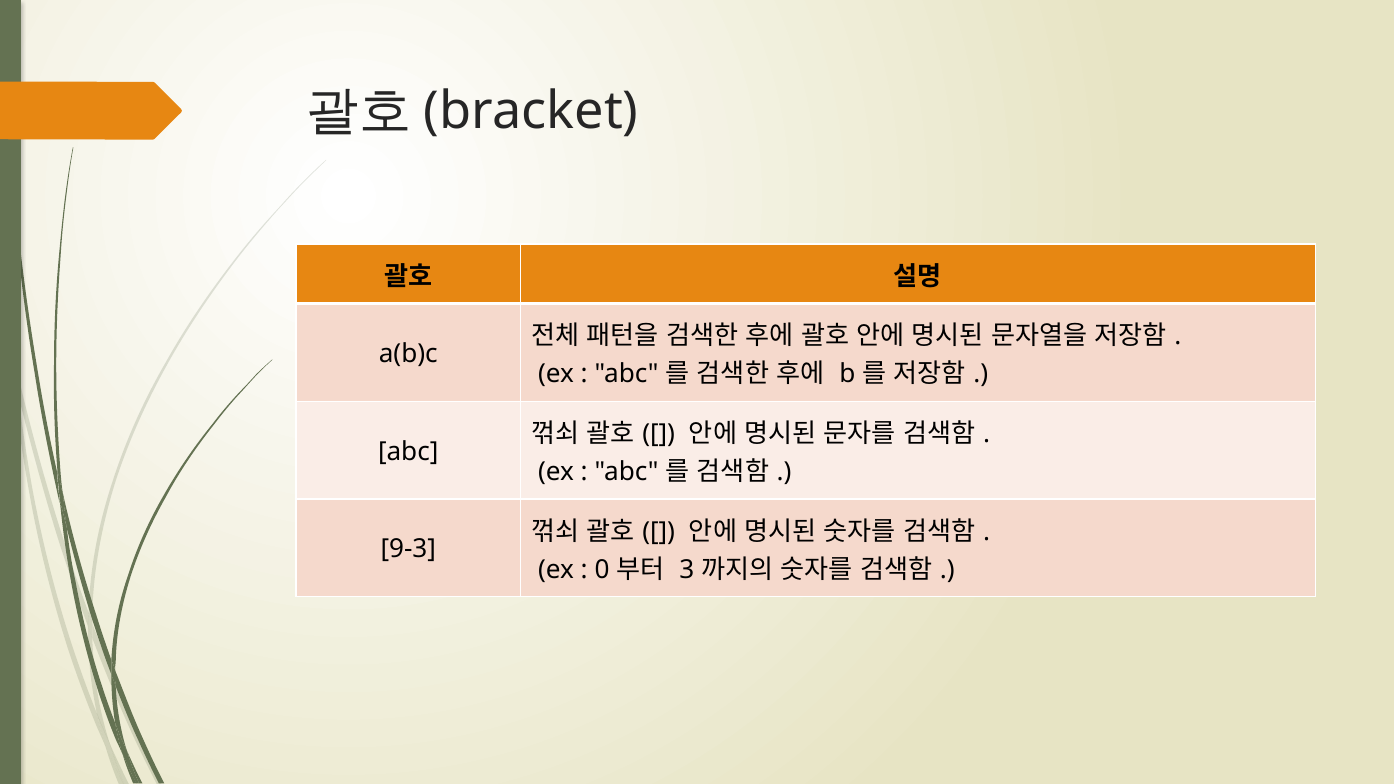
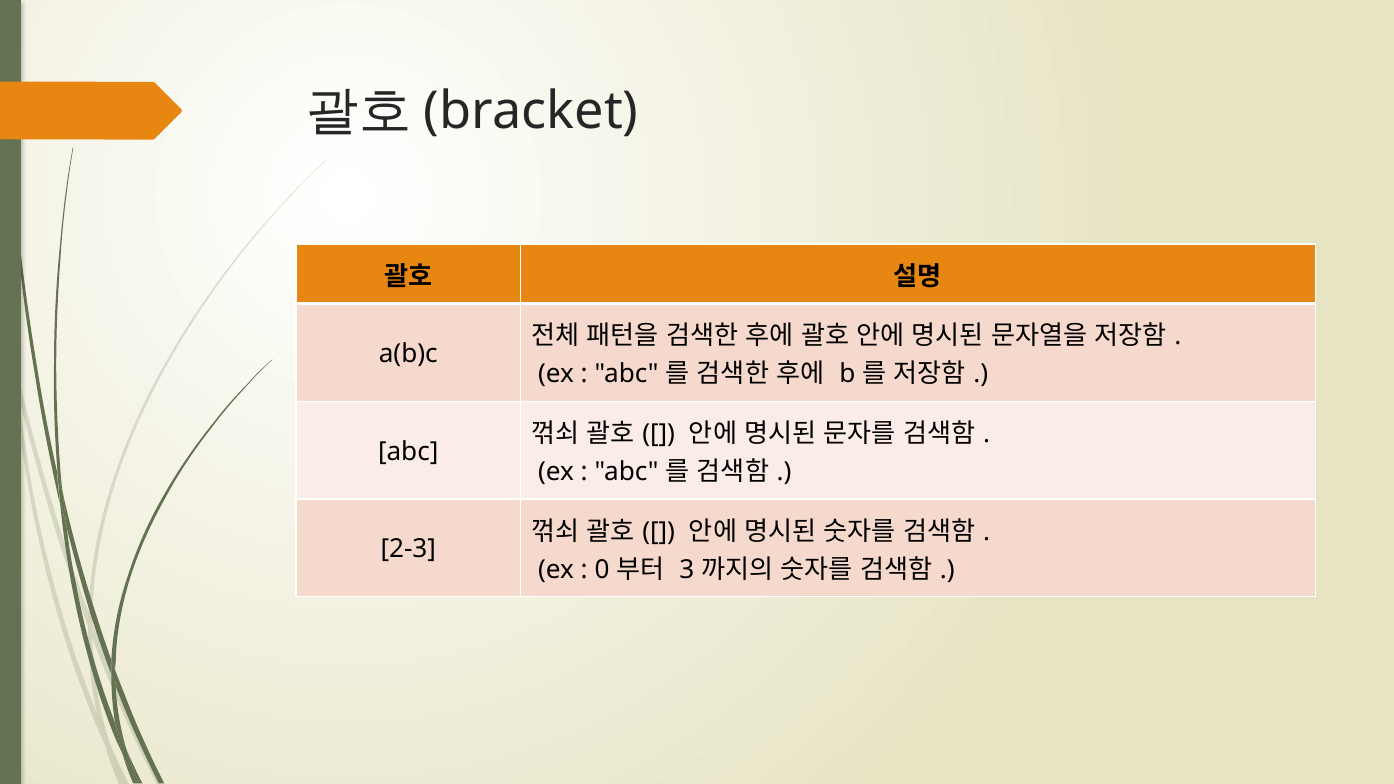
9-3: 9-3 -> 2-3
